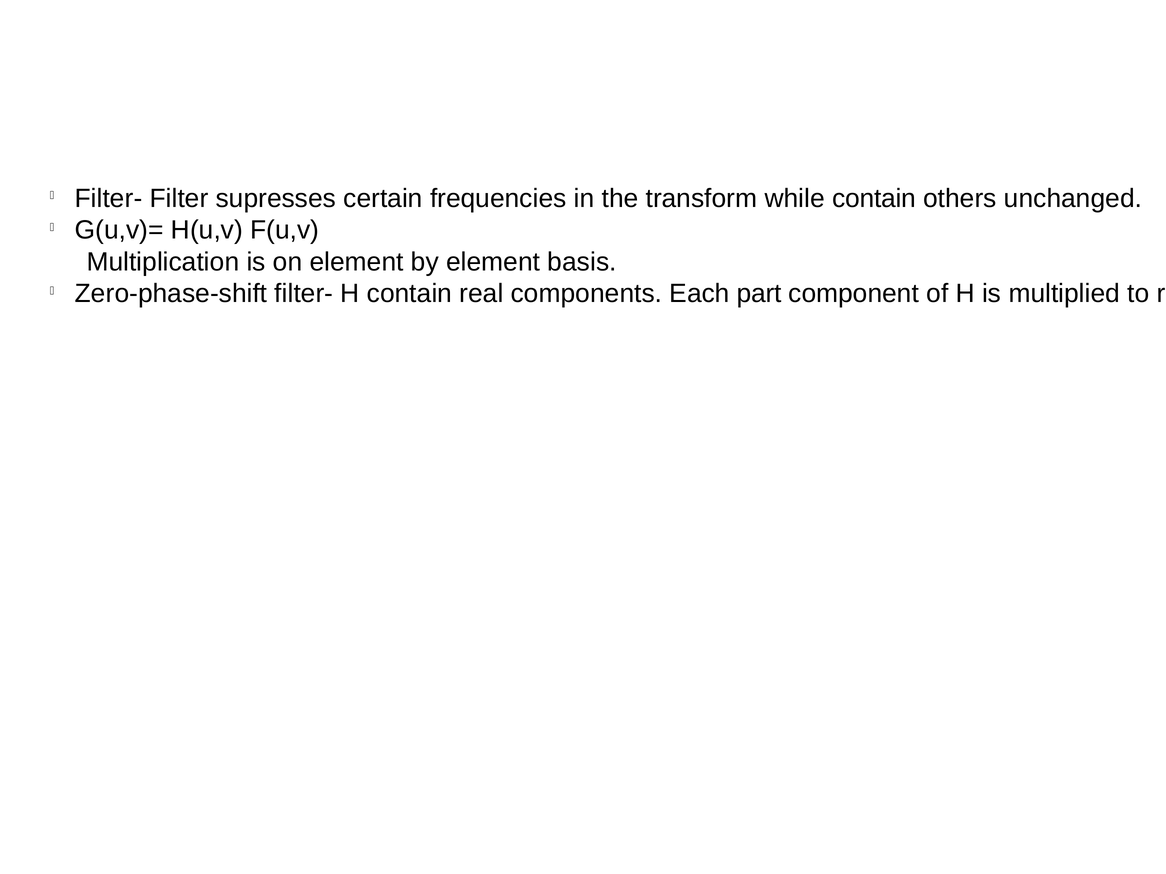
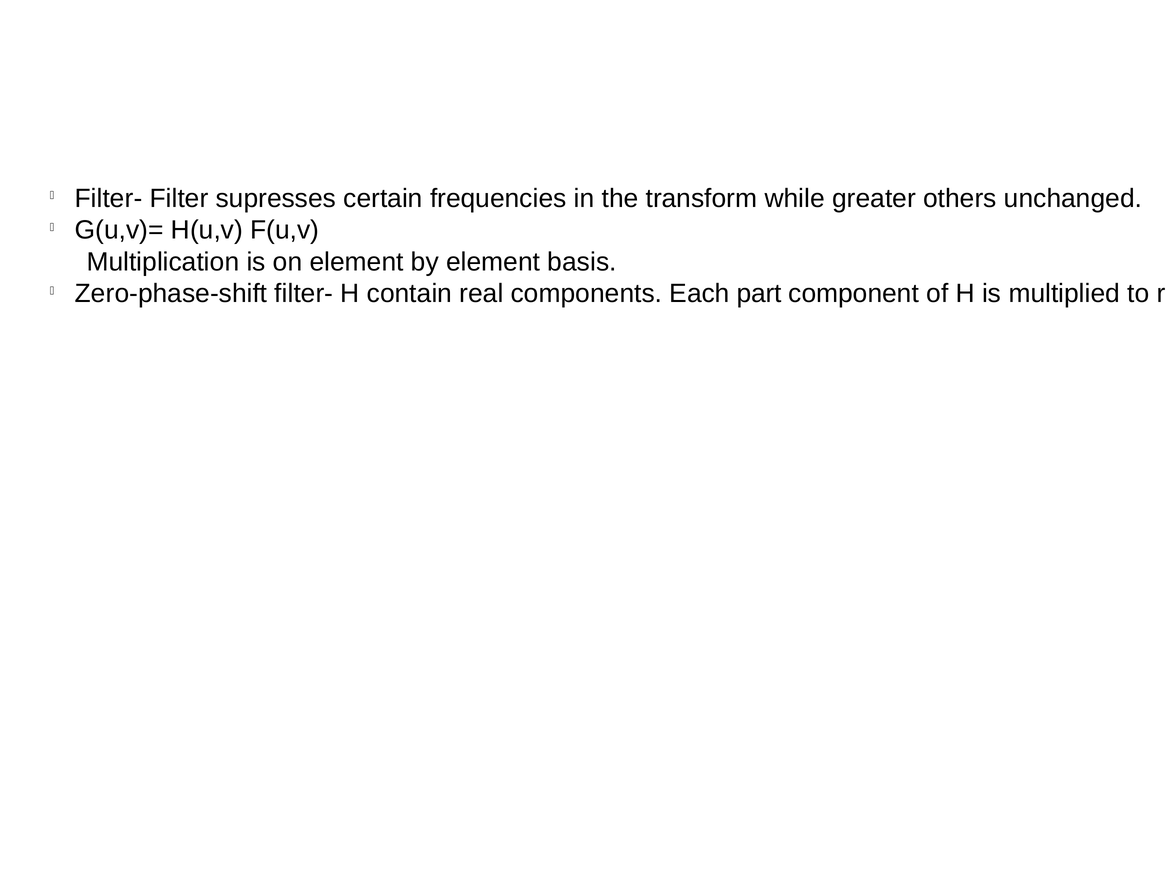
while contain: contain -> greater
